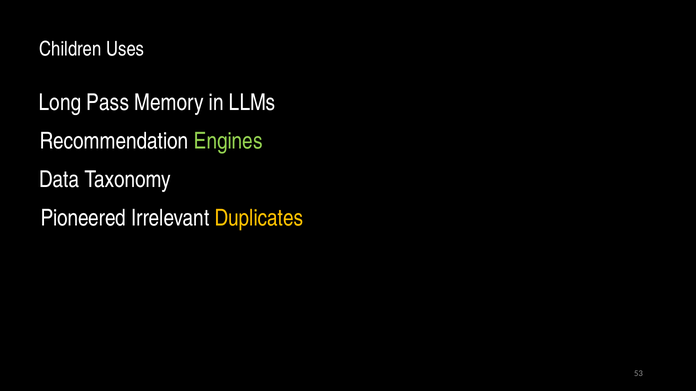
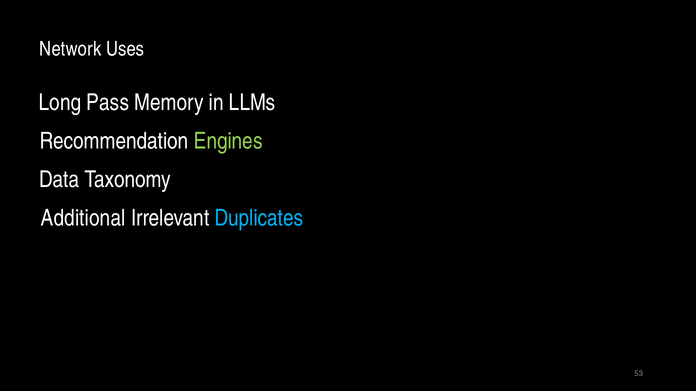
Children: Children -> Network
Pioneered: Pioneered -> Additional
Duplicates colour: yellow -> light blue
